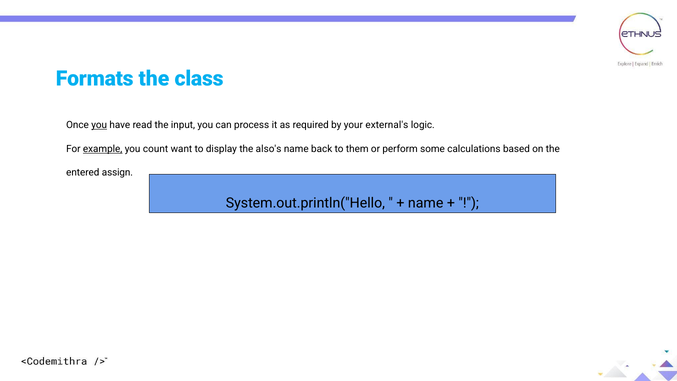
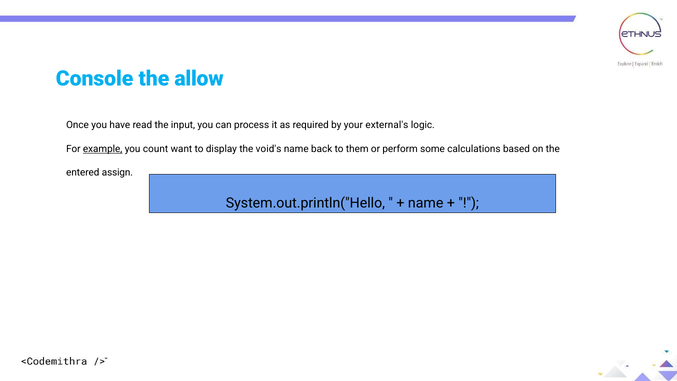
Formats: Formats -> Console
class: class -> allow
you at (99, 125) underline: present -> none
also's: also's -> void's
